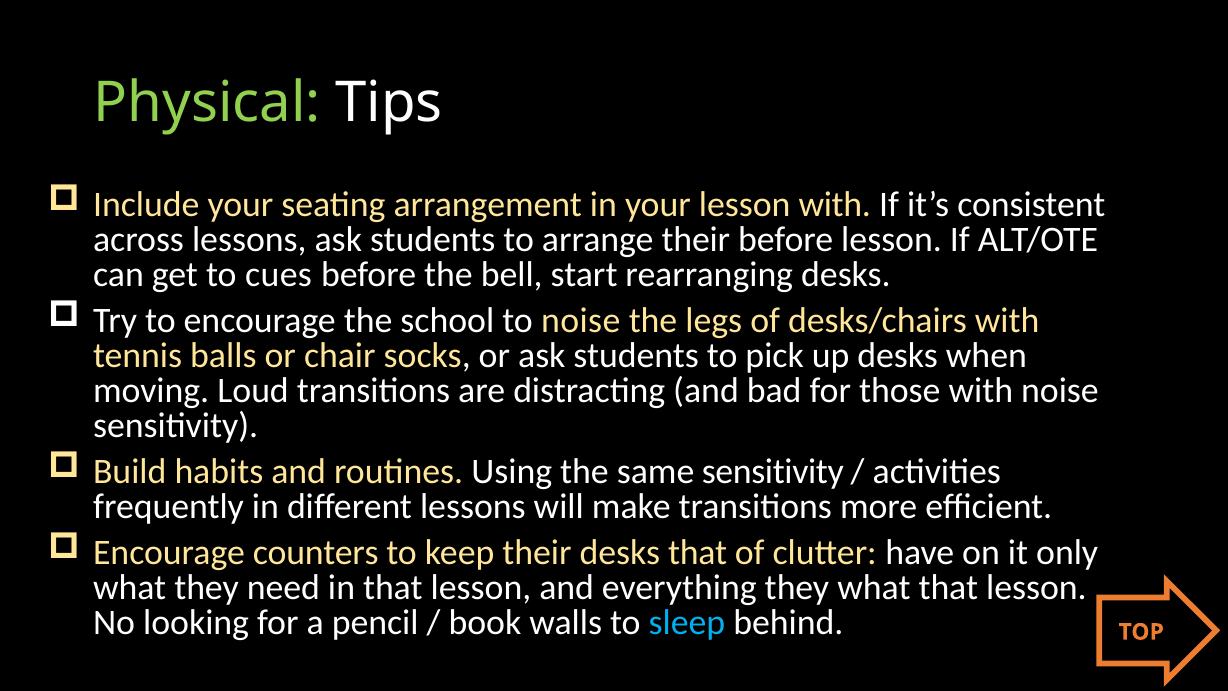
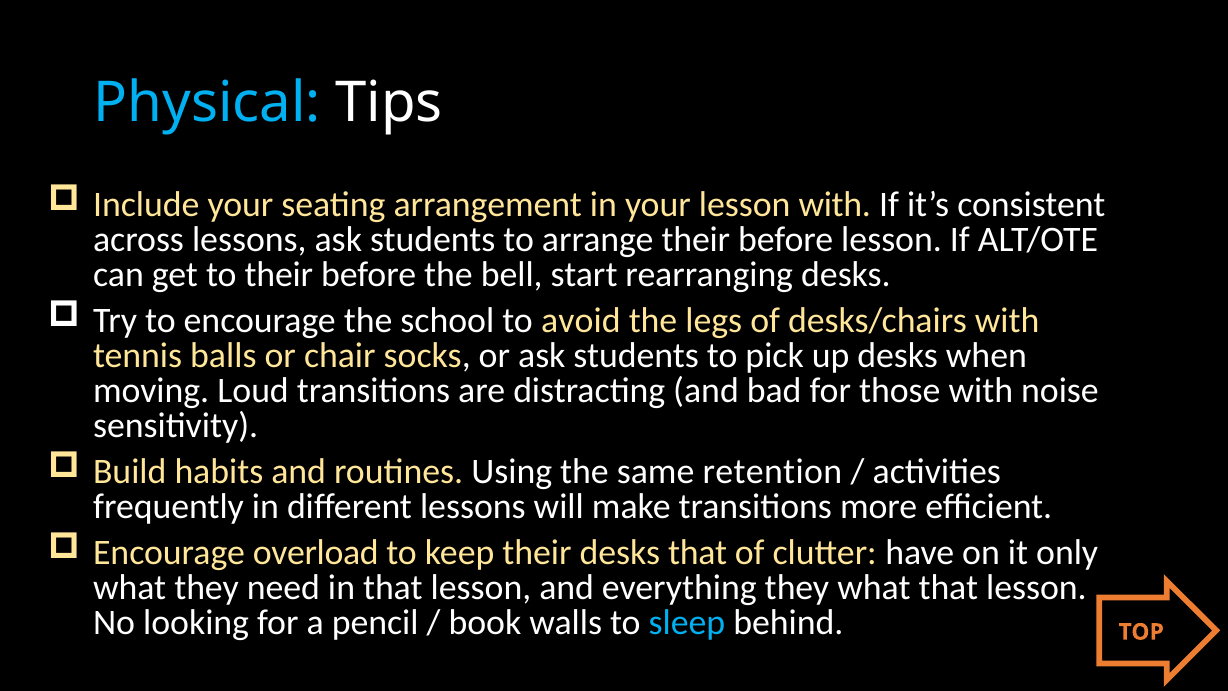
Physical colour: light green -> light blue
to cues: cues -> their
to noise: noise -> avoid
same sensitivity: sensitivity -> retention
counters: counters -> overload
